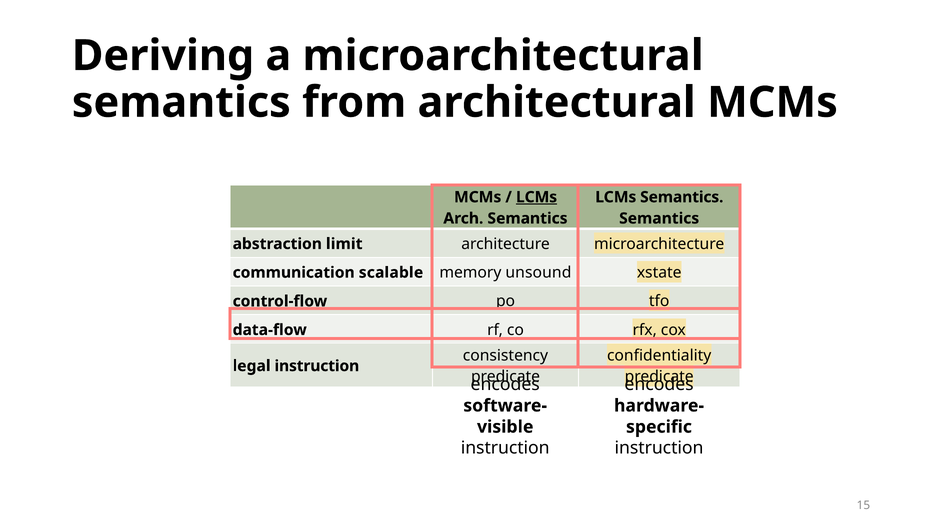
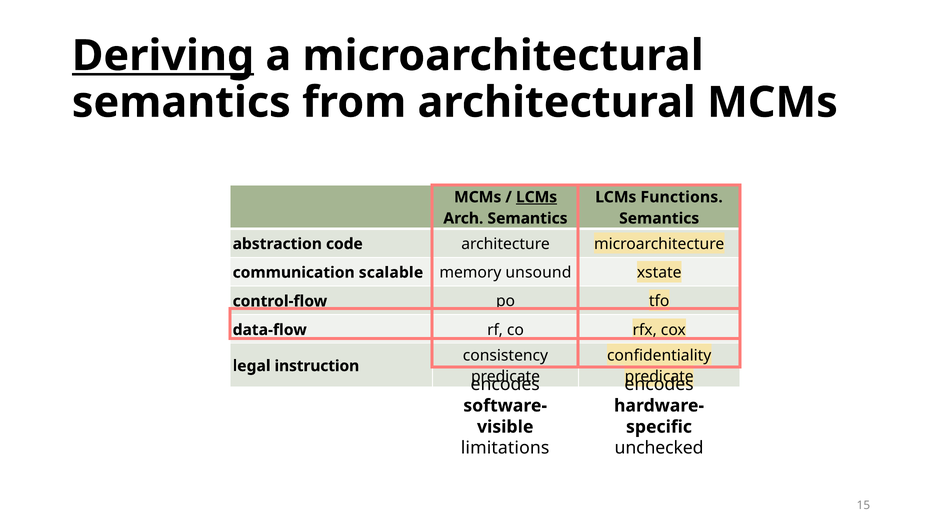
Deriving underline: none -> present
LCMs Semantics: Semantics -> Functions
limit: limit -> code
instruction at (505, 448): instruction -> limitations
instruction at (659, 448): instruction -> unchecked
